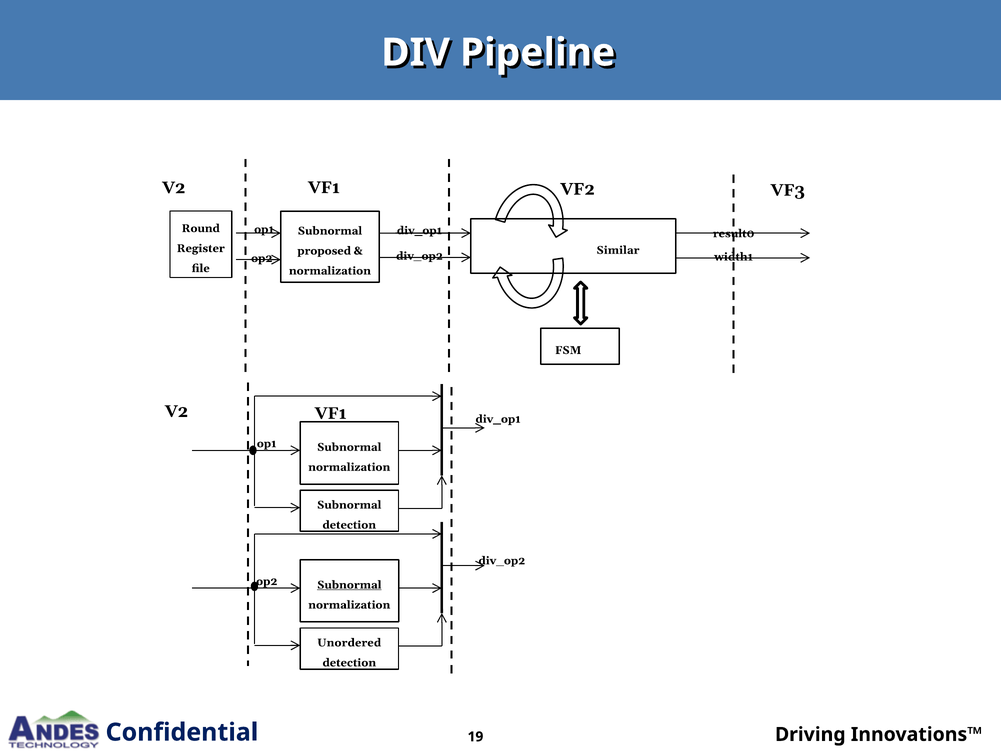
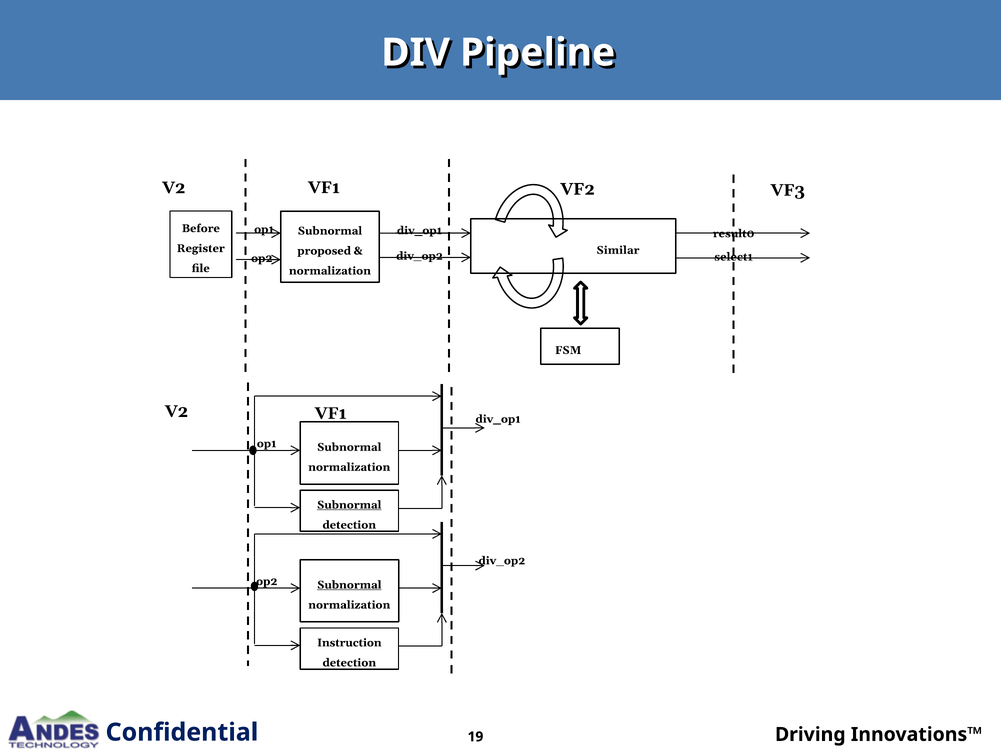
Round: Round -> Before
width1: width1 -> select1
Subnormal at (349, 505) underline: none -> present
Unordered: Unordered -> Instruction
